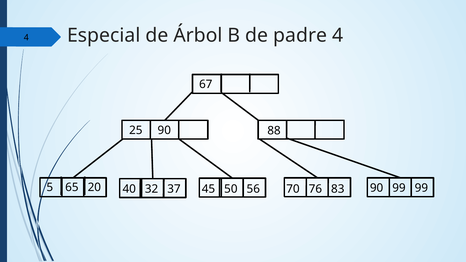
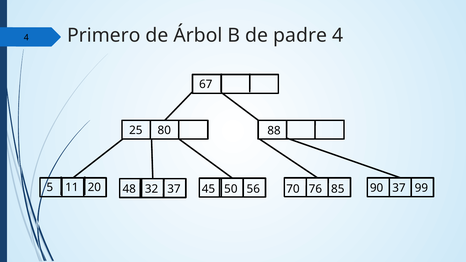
Especial: Especial -> Primero
25 90: 90 -> 80
65: 65 -> 11
40: 40 -> 48
83: 83 -> 85
90 99: 99 -> 37
